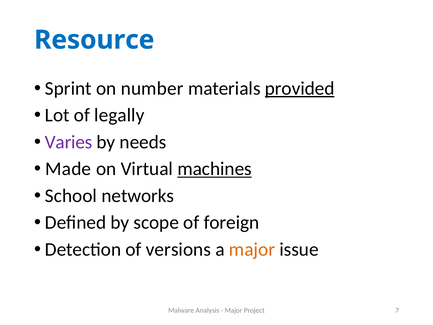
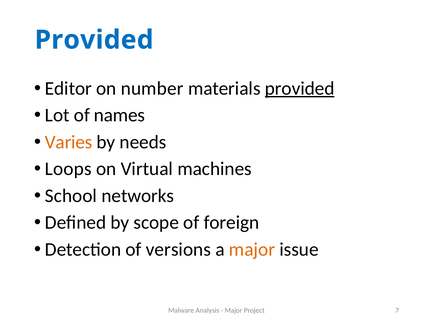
Resource at (94, 40): Resource -> Provided
Sprint: Sprint -> Editor
legally: legally -> names
Varies colour: purple -> orange
Made: Made -> Loops
machines underline: present -> none
